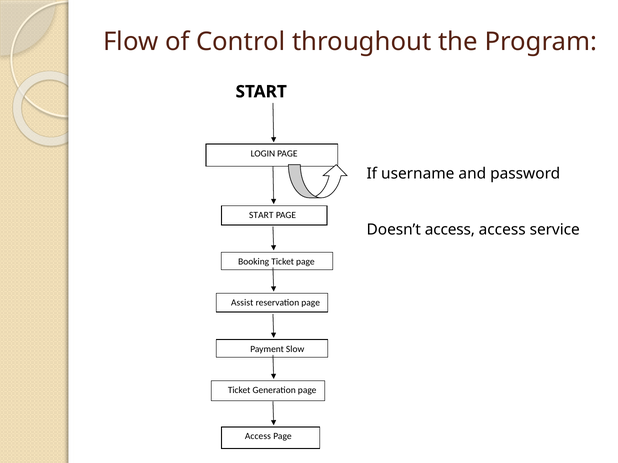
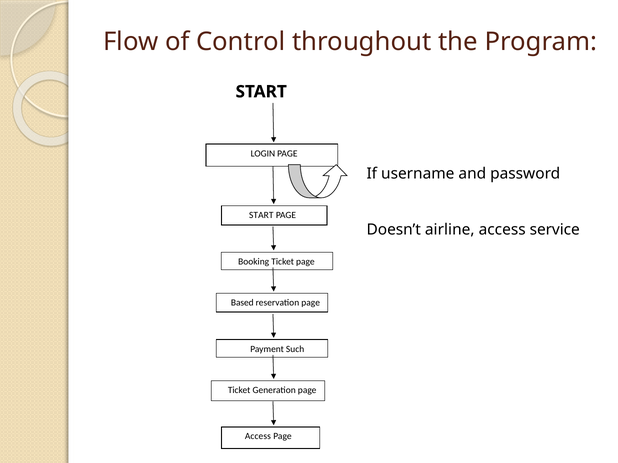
Doesn’t access: access -> airline
Assist: Assist -> Based
Slow: Slow -> Such
